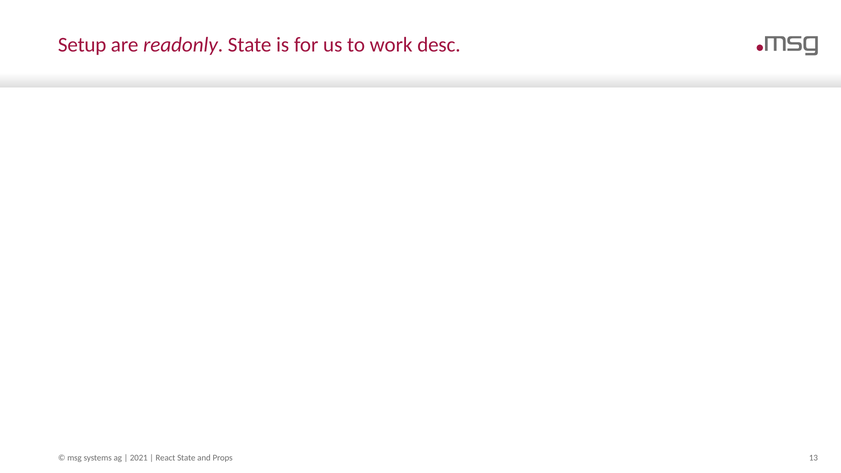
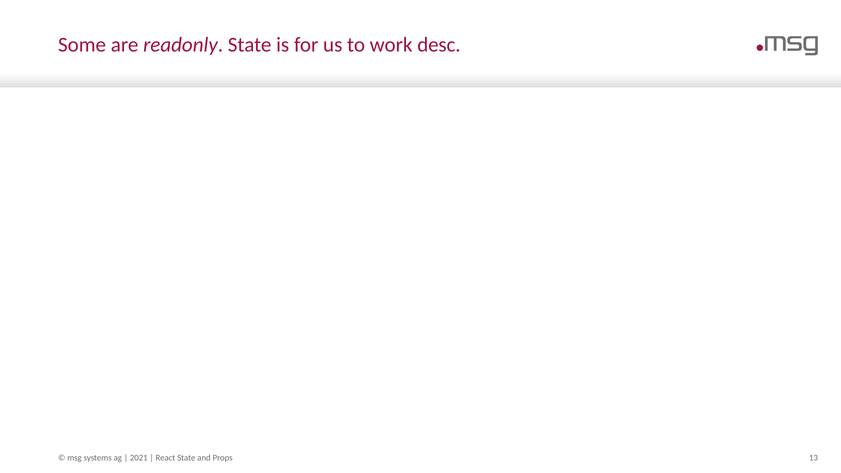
Setup: Setup -> Some
